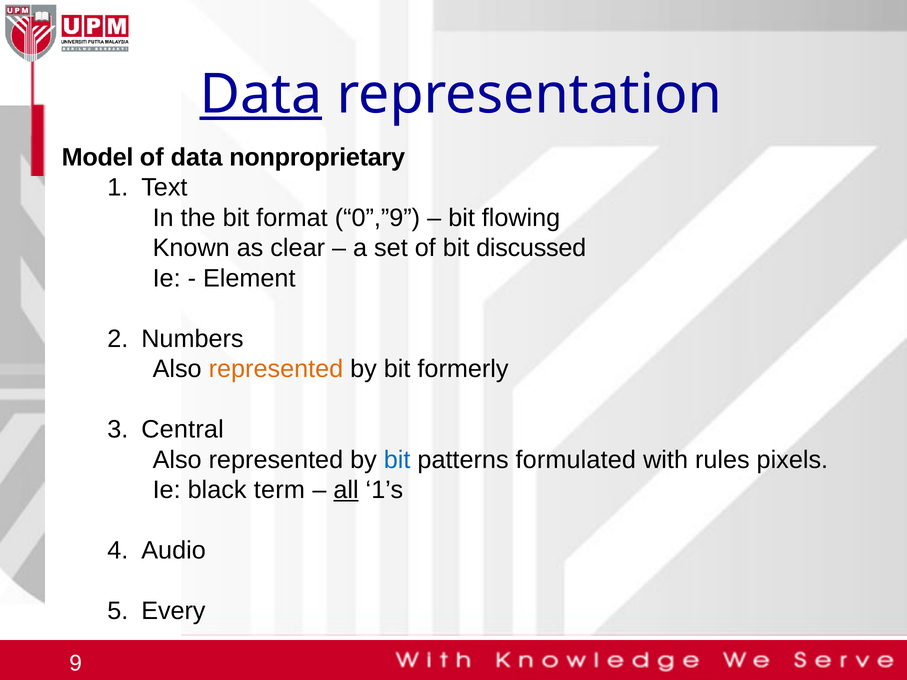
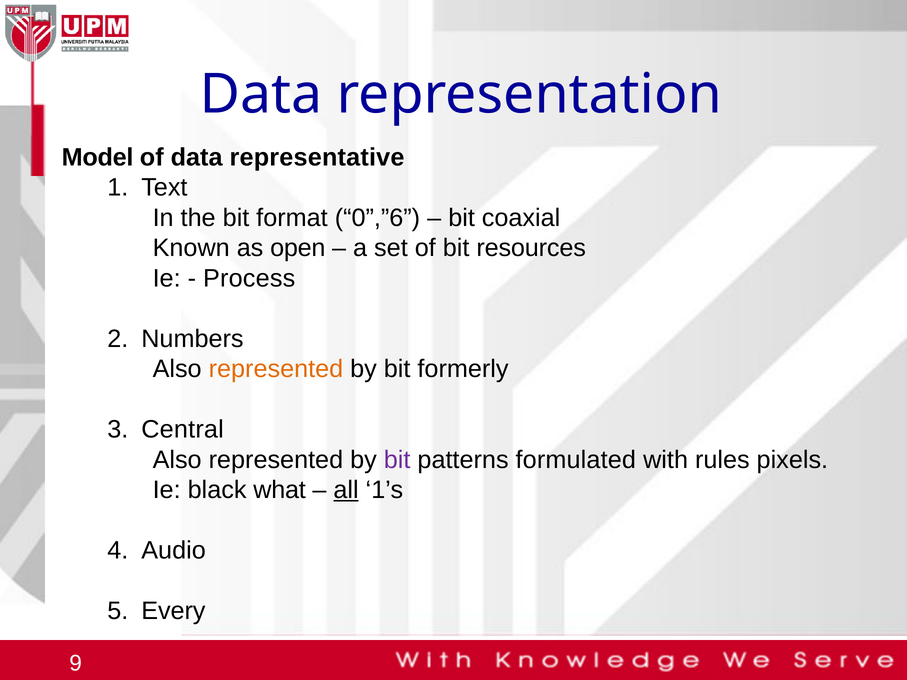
Data at (261, 95) underline: present -> none
nonproprietary: nonproprietary -> representative
0”,”9: 0”,”9 -> 0”,”6
flowing: flowing -> coaxial
clear: clear -> open
discussed: discussed -> resources
Element: Element -> Process
bit at (397, 460) colour: blue -> purple
term: term -> what
